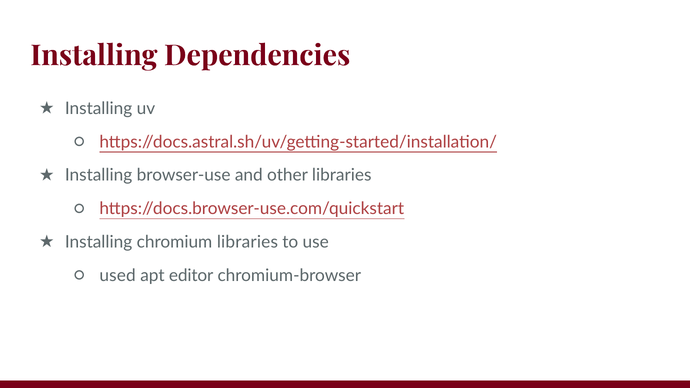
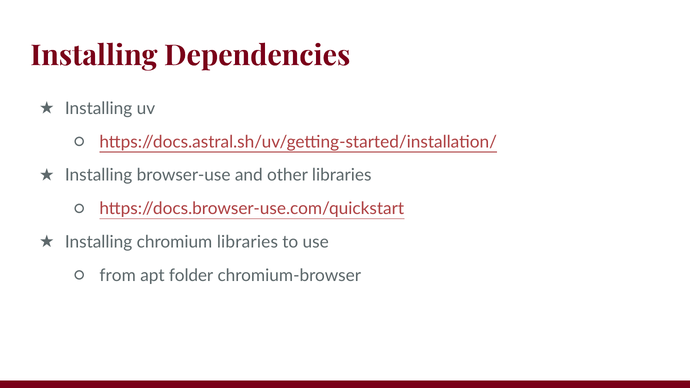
used: used -> from
editor: editor -> folder
